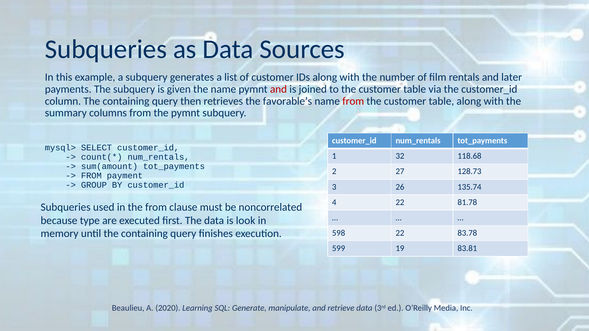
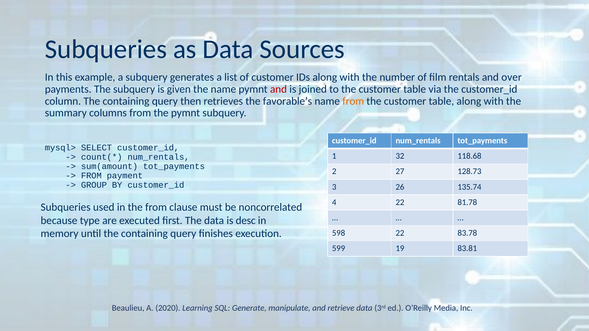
later: later -> over
from at (353, 101) colour: red -> orange
look: look -> desc
